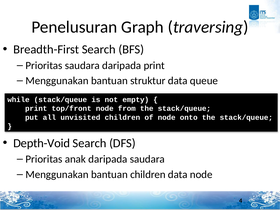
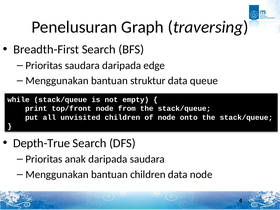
daripada print: print -> edge
Depth-Void: Depth-Void -> Depth-True
